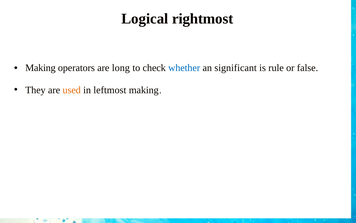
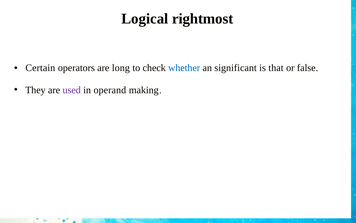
Making at (40, 68): Making -> Certain
rule: rule -> that
used colour: orange -> purple
leftmost: leftmost -> operand
